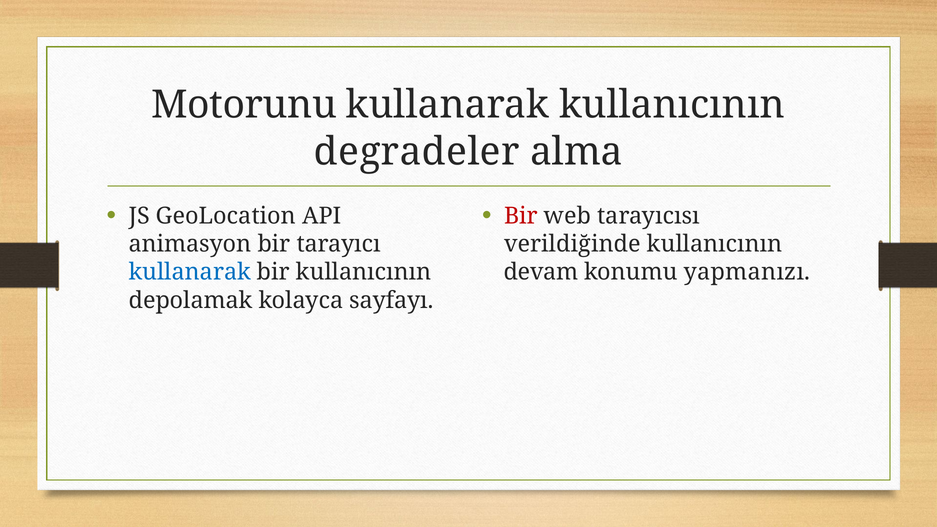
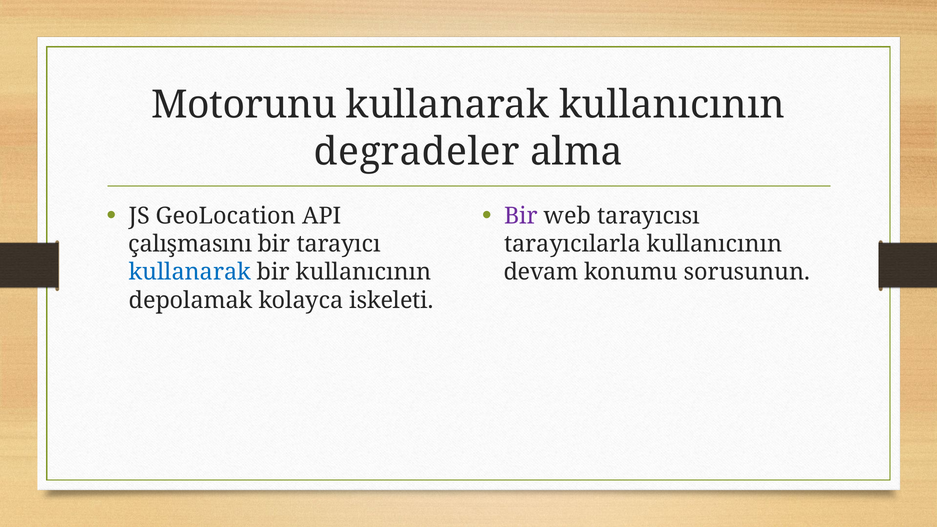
Bir at (521, 216) colour: red -> purple
animasyon: animasyon -> çalışmasını
verildiğinde: verildiğinde -> tarayıcılarla
yapmanızı: yapmanızı -> sorusunun
sayfayı: sayfayı -> iskeleti
